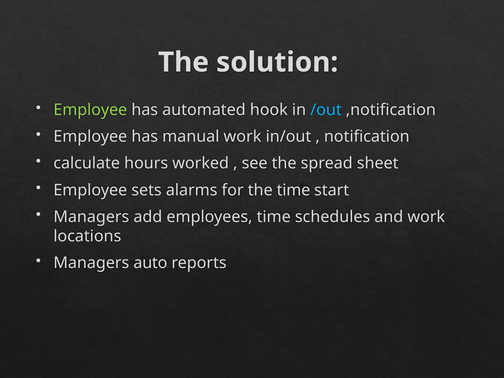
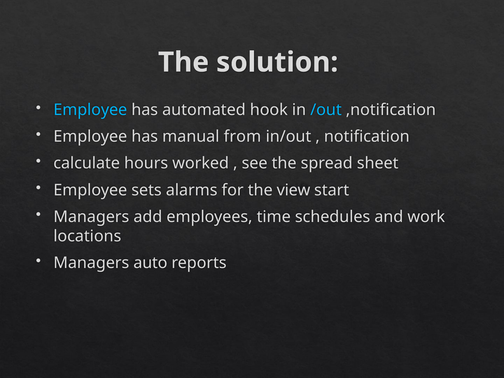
Employee at (90, 110) colour: light green -> light blue
manual work: work -> from
the time: time -> view
